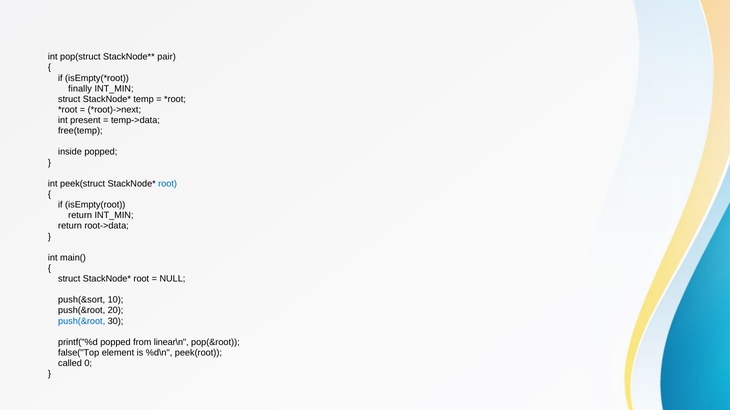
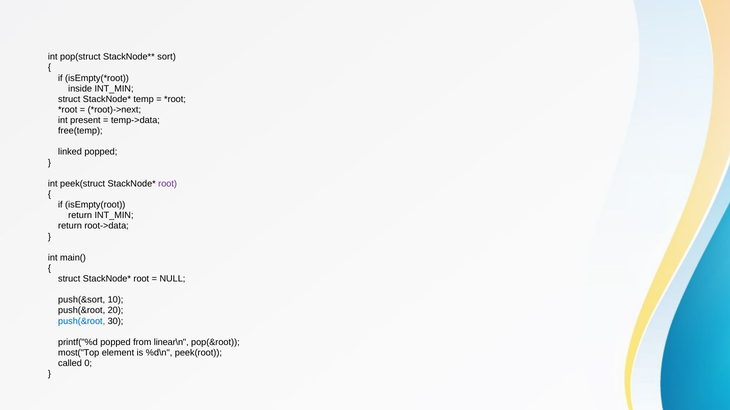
pair: pair -> sort
finally: finally -> inside
inside: inside -> linked
root at (168, 184) colour: blue -> purple
false("Top: false("Top -> most("Top
